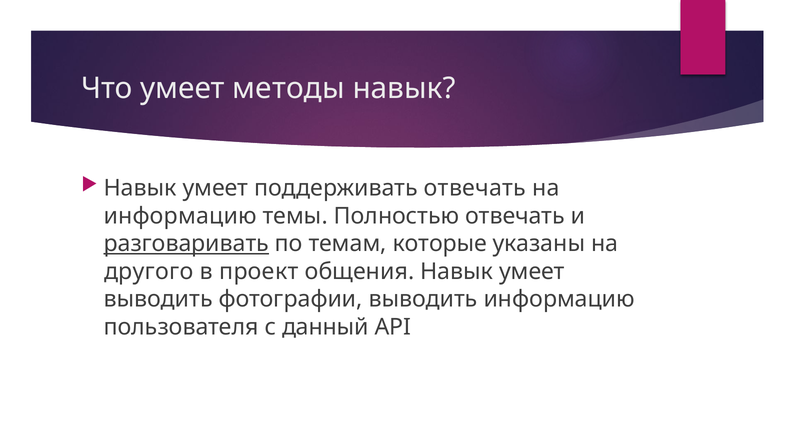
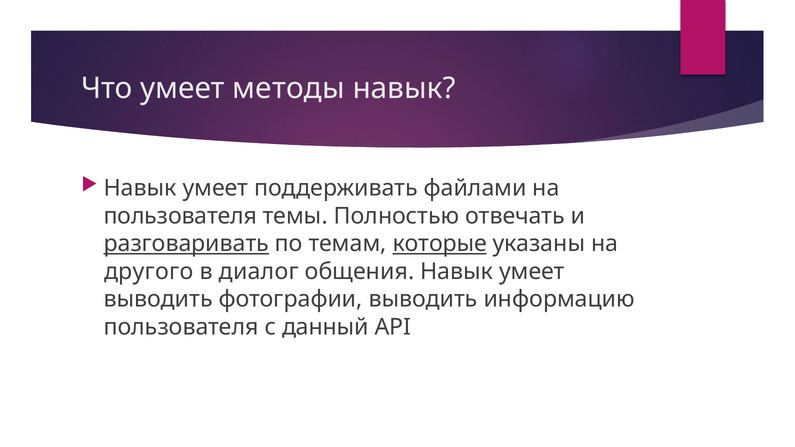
поддерживать отвечать: отвечать -> файлами
информацию at (180, 216): информацию -> пользователя
которые underline: none -> present
проект: проект -> диалог
